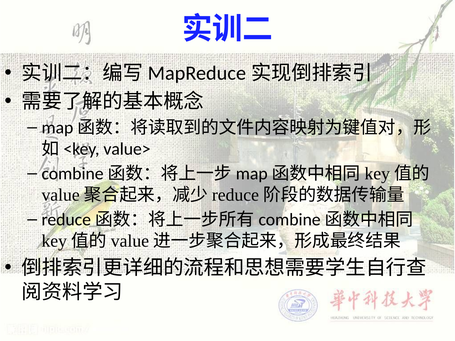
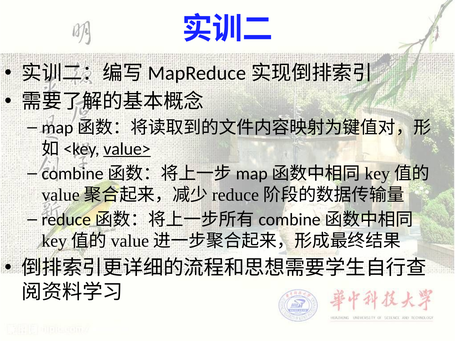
value> underline: none -> present
